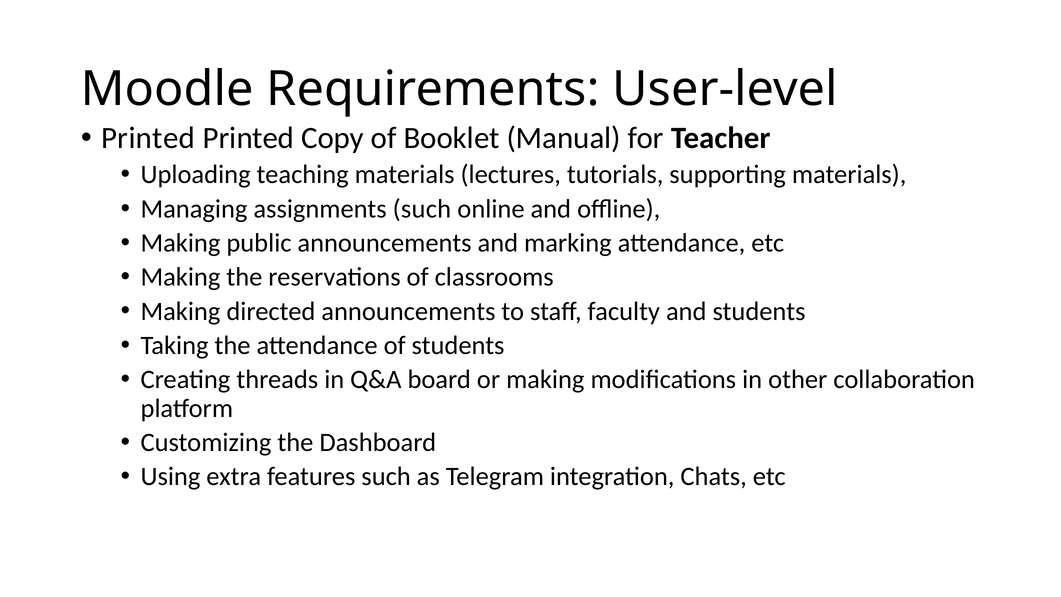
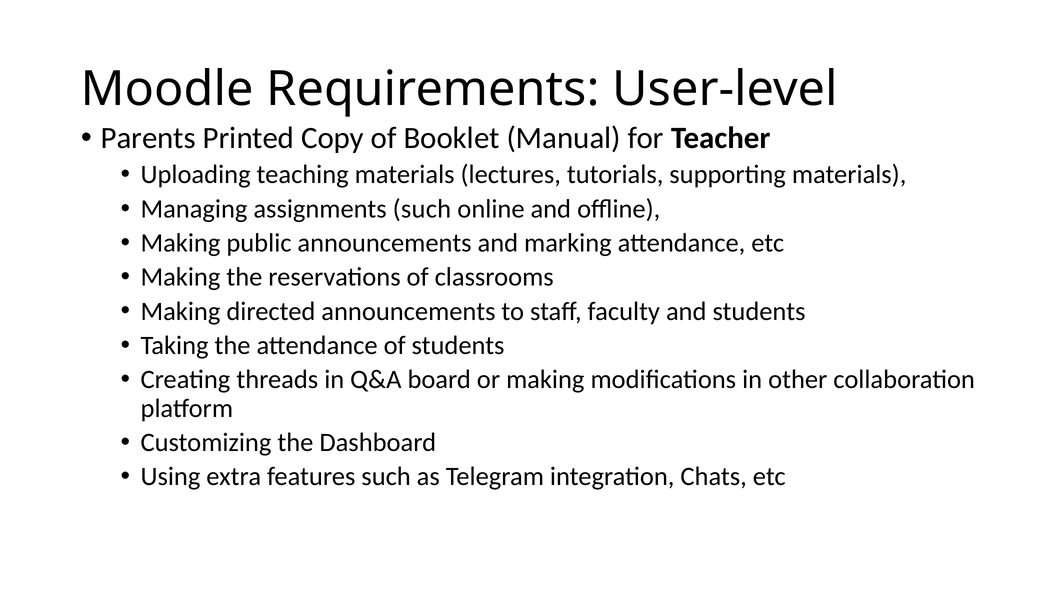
Printed at (148, 138): Printed -> Parents
